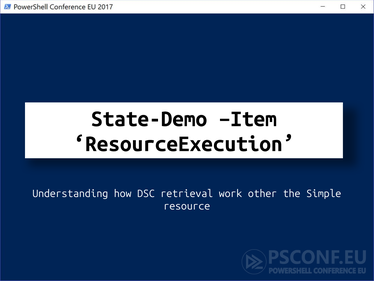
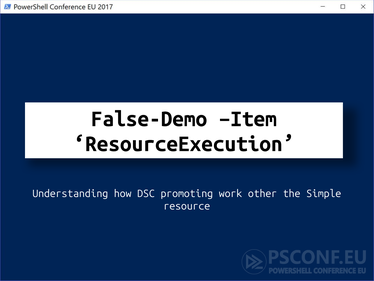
State-Demo: State-Demo -> False-Demo
retrieval: retrieval -> promoting
